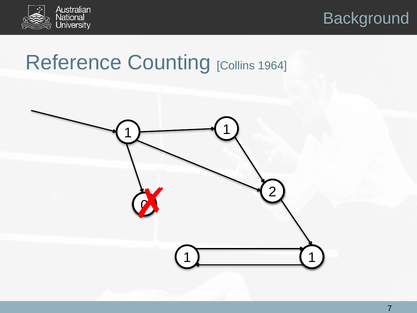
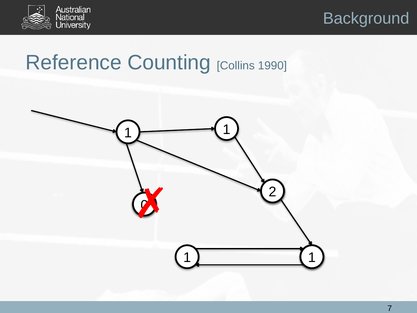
1964: 1964 -> 1990
